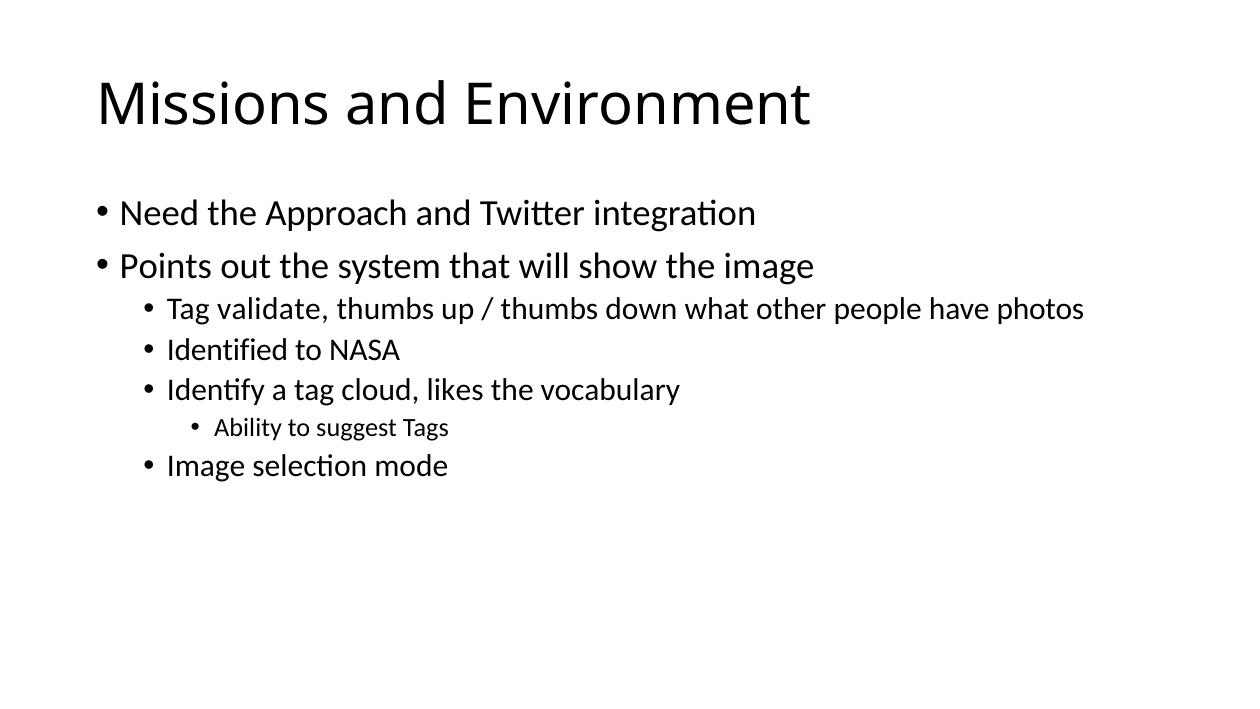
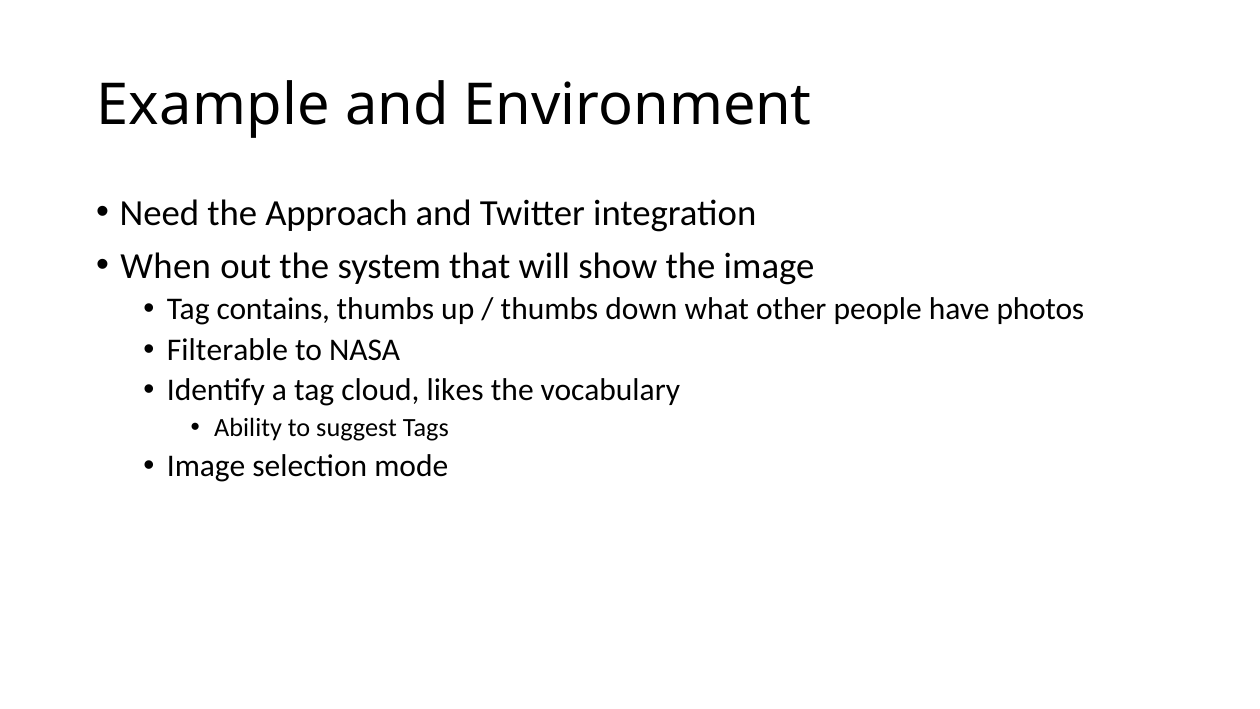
Missions: Missions -> Example
Points: Points -> When
validate: validate -> contains
Identified: Identified -> Filterable
